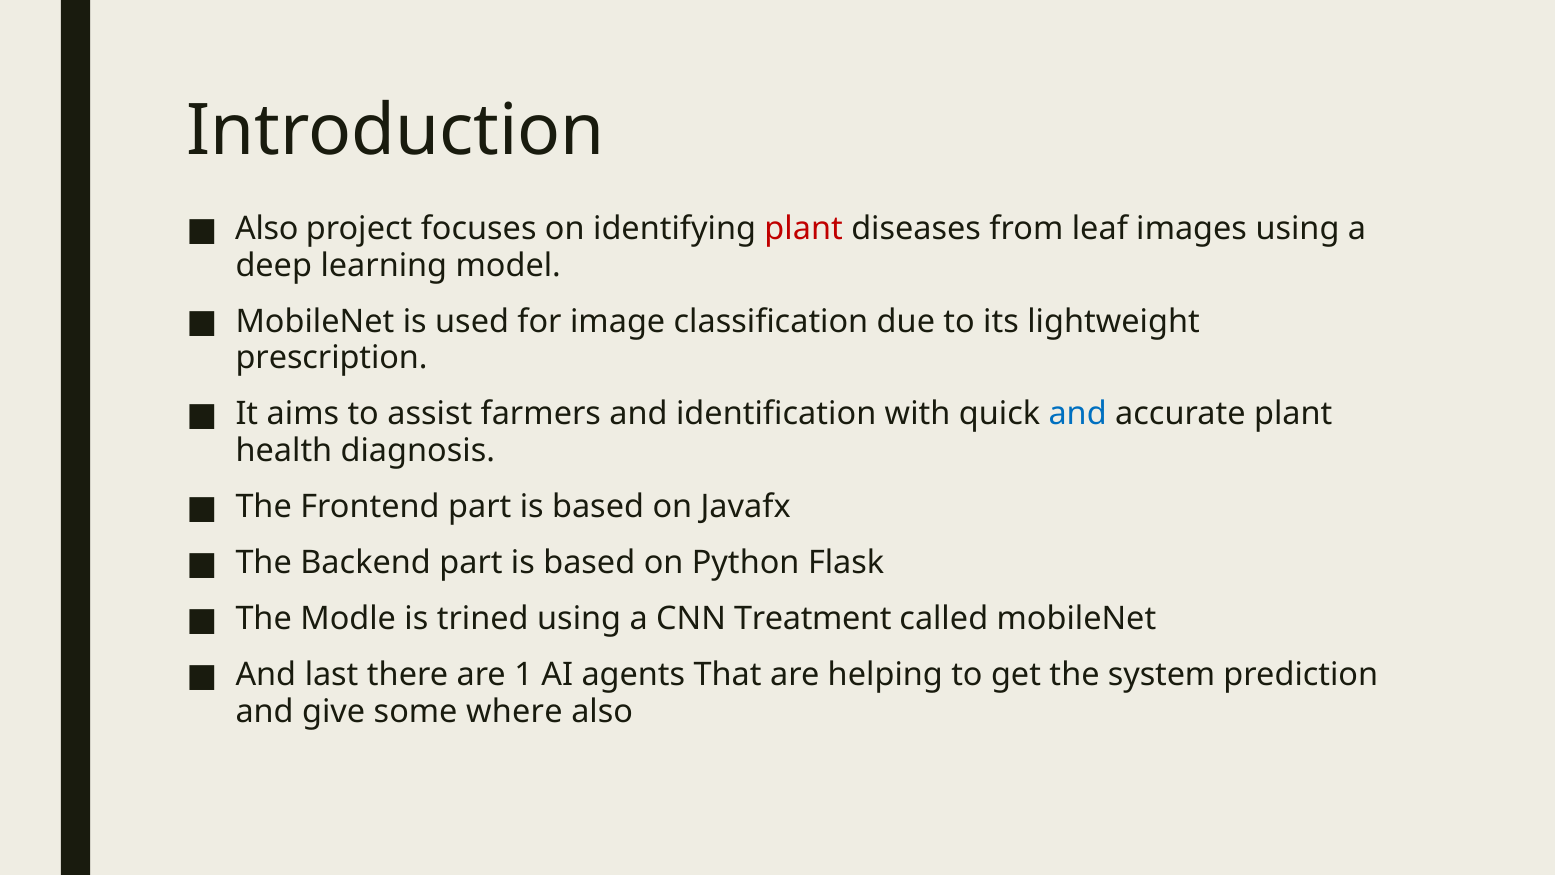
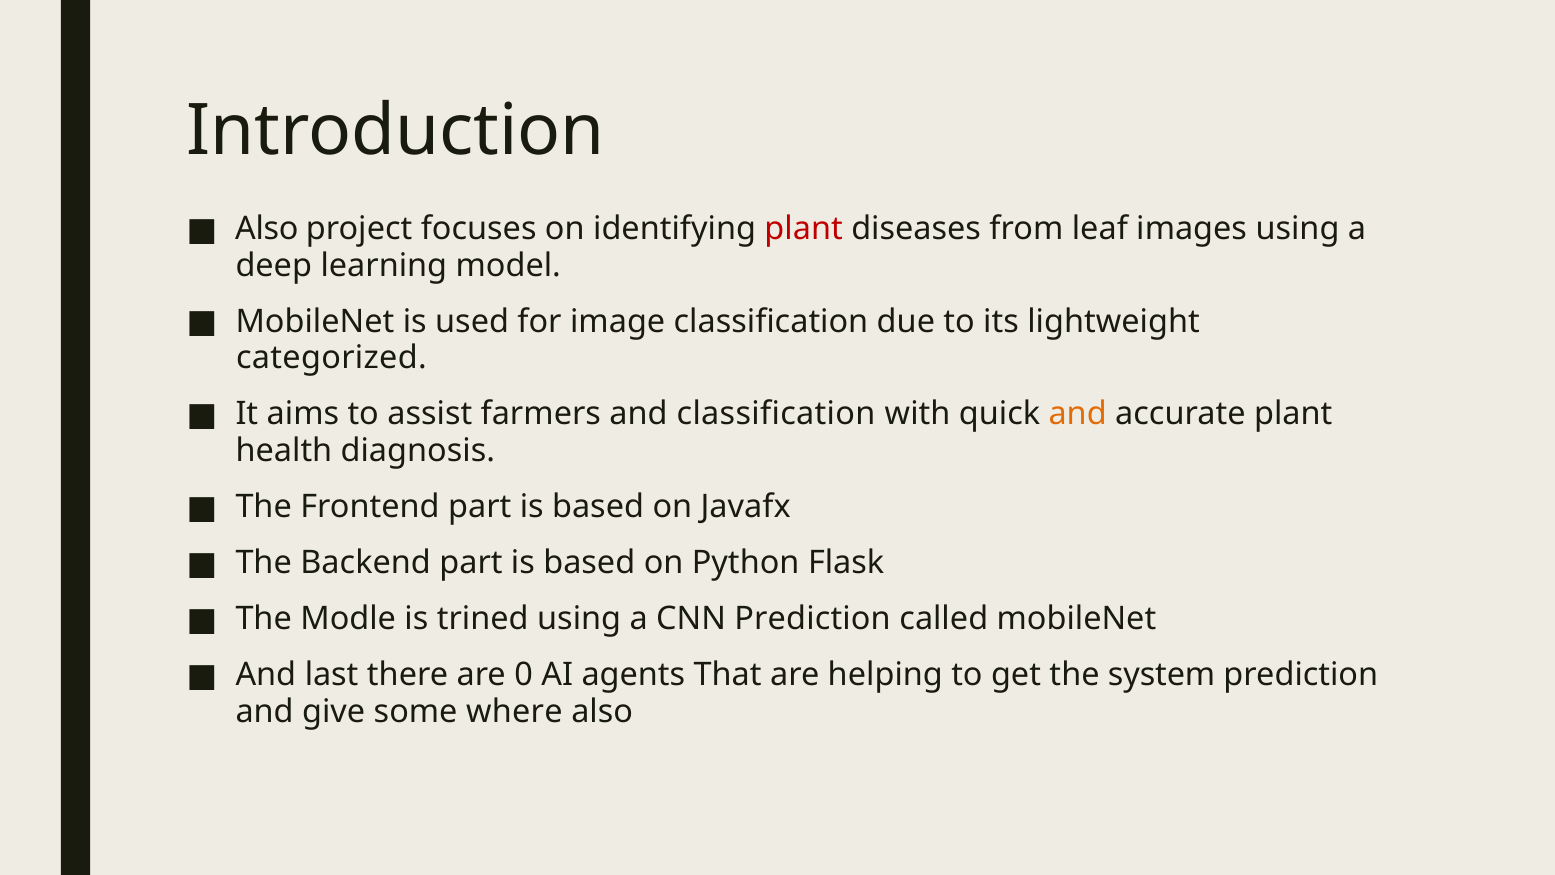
prescription: prescription -> categorized
and identification: identification -> classification
and at (1078, 414) colour: blue -> orange
CNN Treatment: Treatment -> Prediction
1: 1 -> 0
